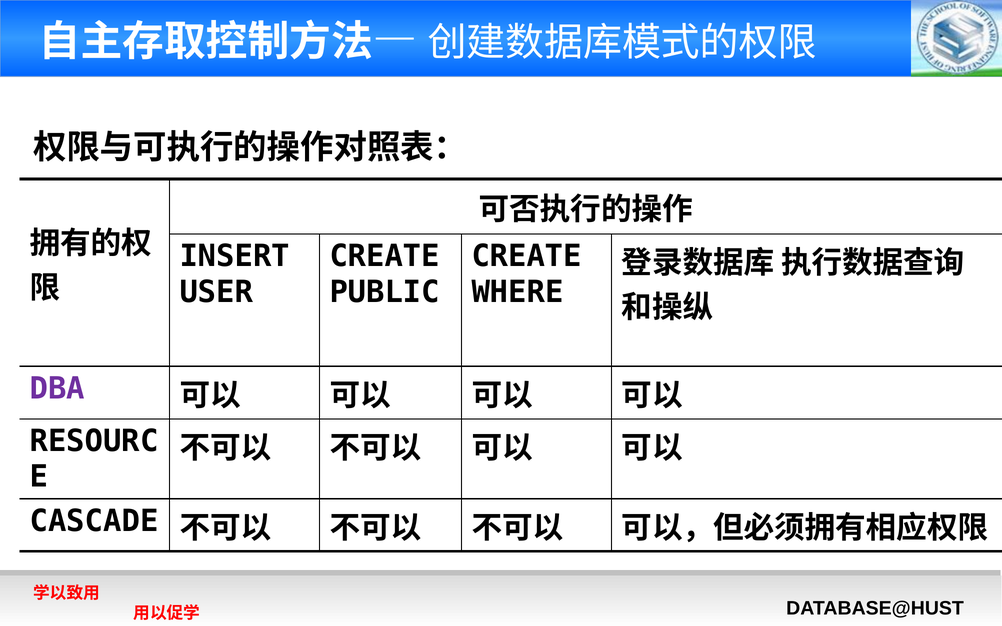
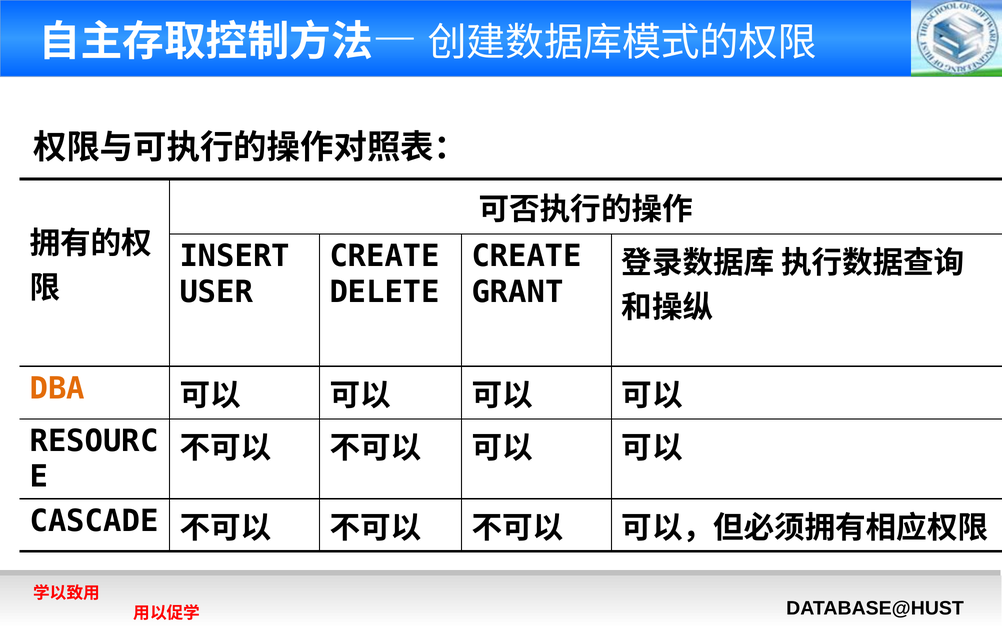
PUBLIC: PUBLIC -> DELETE
WHERE: WHERE -> GRANT
DBA colour: purple -> orange
